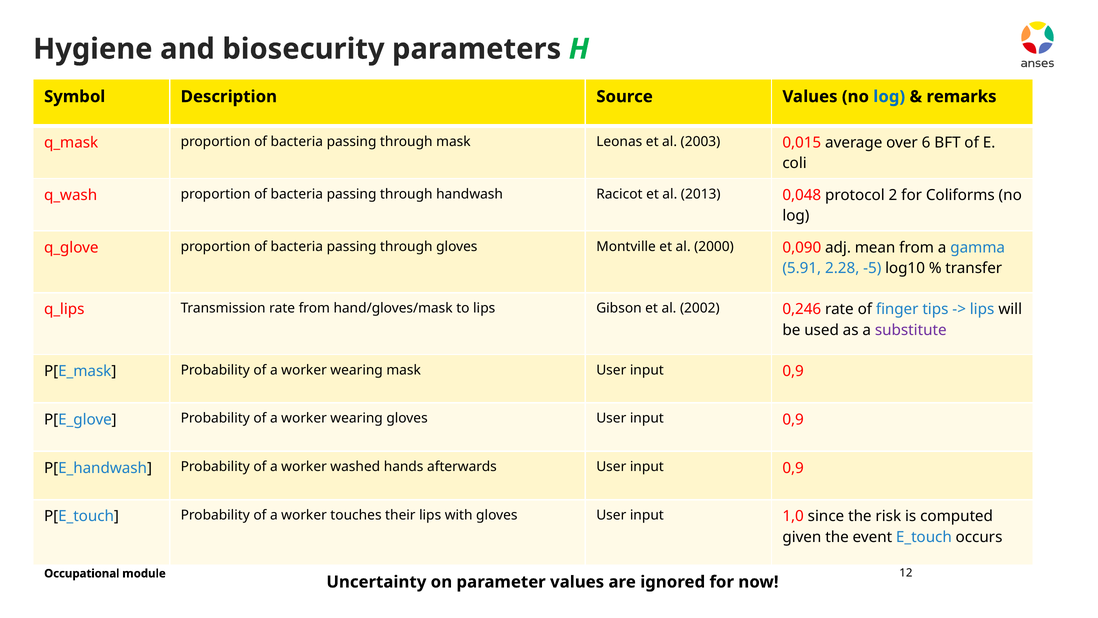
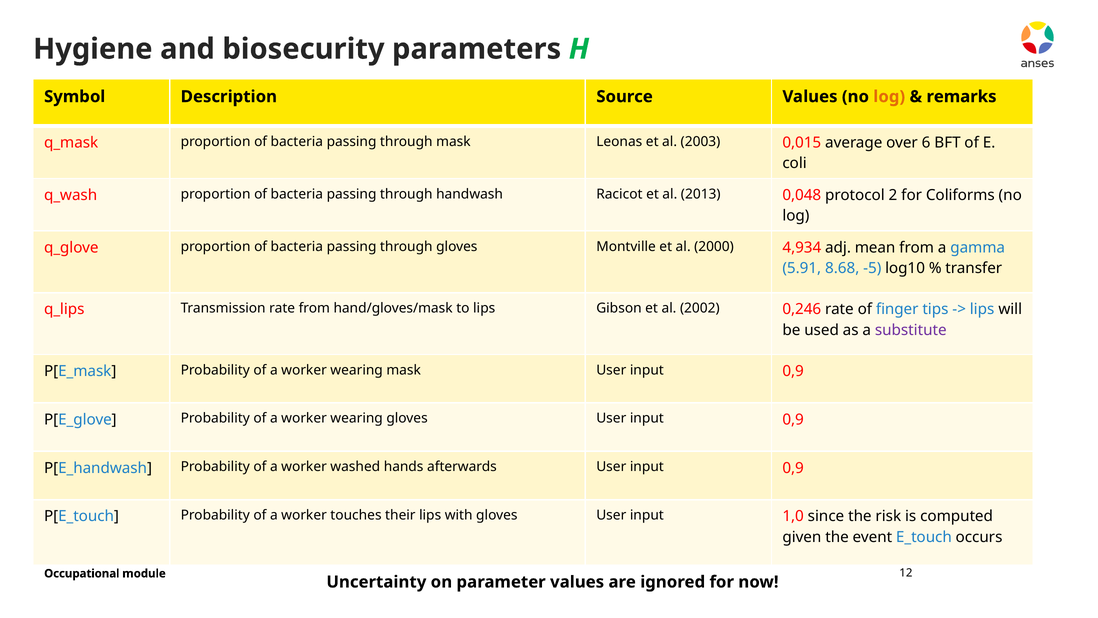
log at (889, 97) colour: blue -> orange
0,090: 0,090 -> 4,934
2.28: 2.28 -> 8.68
